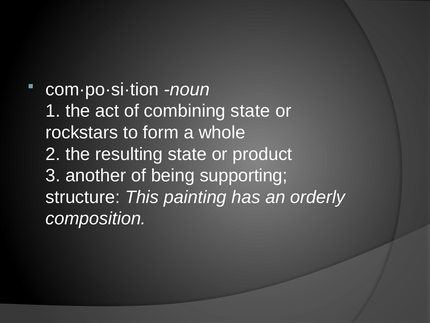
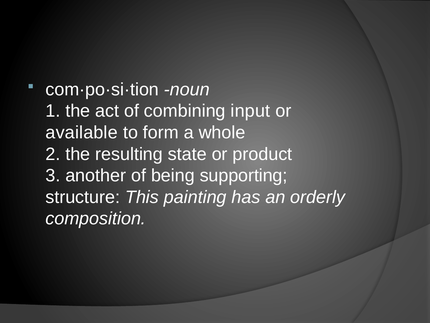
combining state: state -> input
rockstars: rockstars -> available
